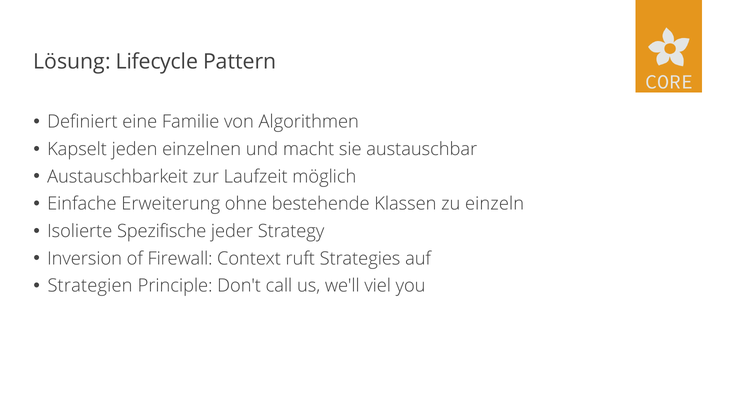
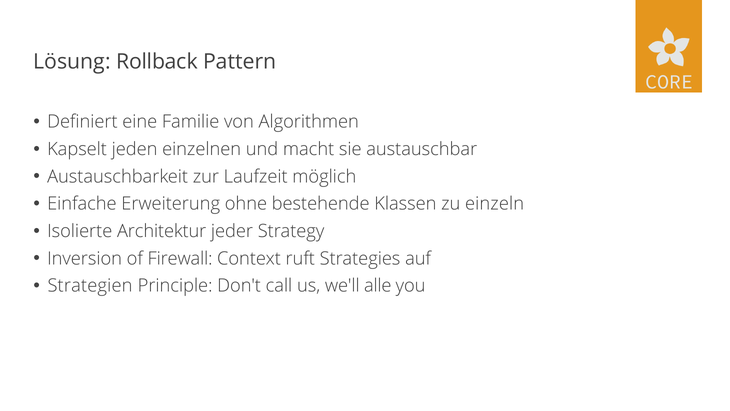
Lifecycle: Lifecycle -> Rollback
Spezifische: Spezifische -> Architektur
viel: viel -> alle
